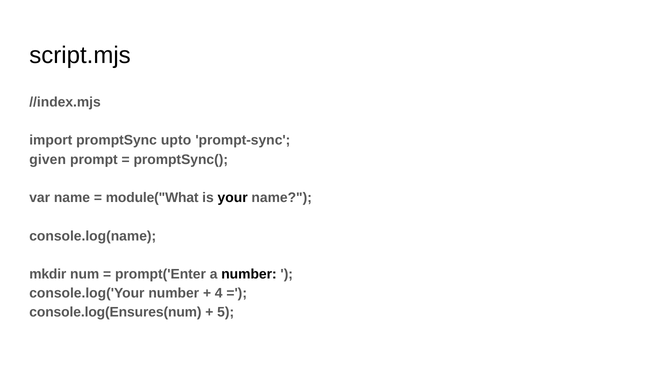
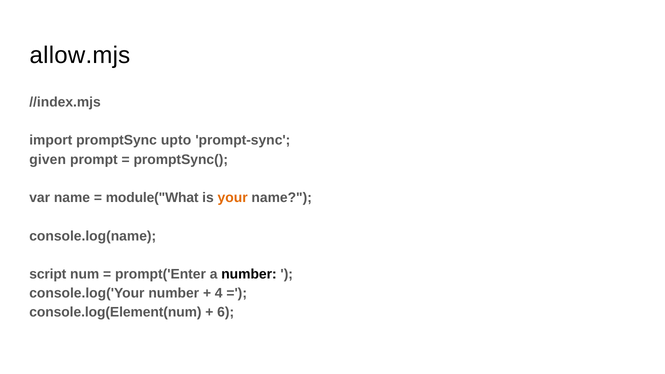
script.mjs: script.mjs -> allow.mjs
your colour: black -> orange
mkdir: mkdir -> script
console.log(Ensures(num: console.log(Ensures(num -> console.log(Element(num
5: 5 -> 6
